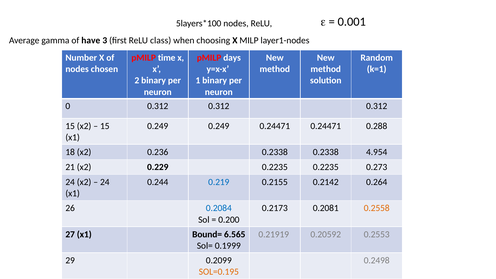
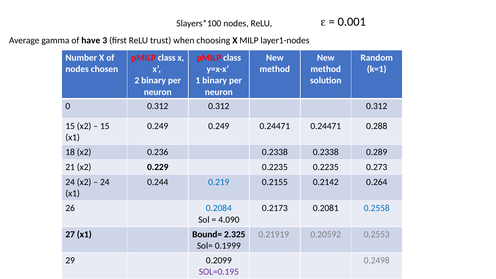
class: class -> trust
time at (167, 58): time -> class
days at (232, 58): days -> class
4.954: 4.954 -> 0.289
0.2558 colour: orange -> blue
0.200: 0.200 -> 4.090
6.565: 6.565 -> 2.325
SOL=0.195 colour: orange -> purple
